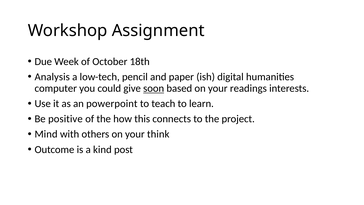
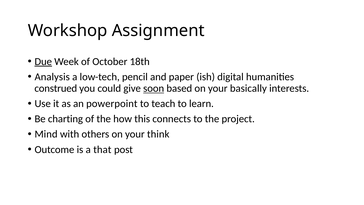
Due underline: none -> present
computer: computer -> construed
readings: readings -> basically
positive: positive -> charting
kind: kind -> that
